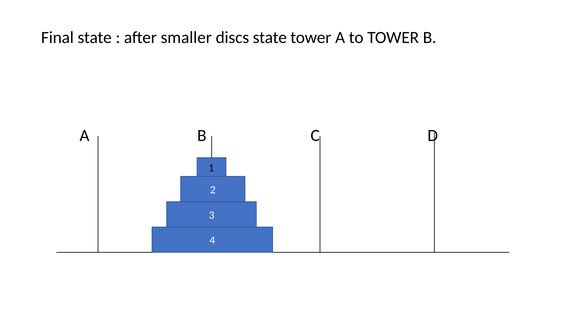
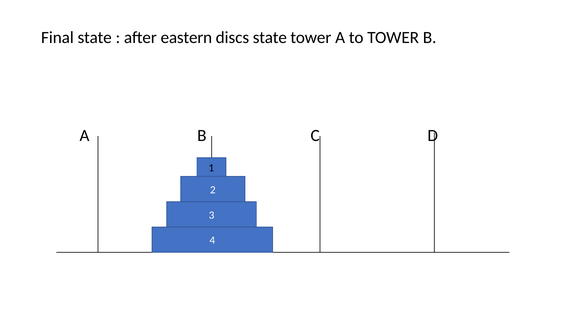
smaller: smaller -> eastern
